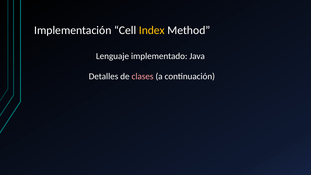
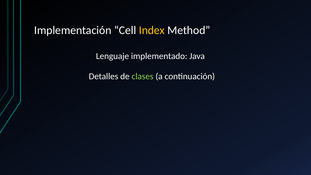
clases colour: pink -> light green
